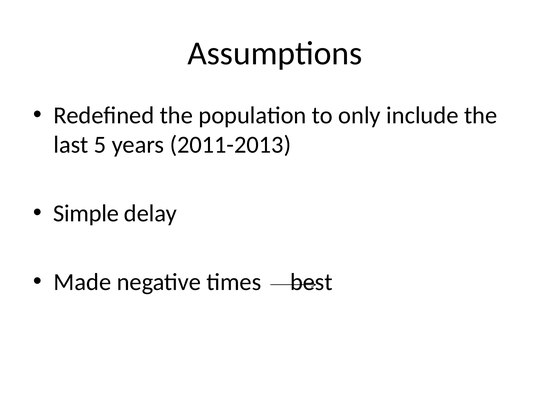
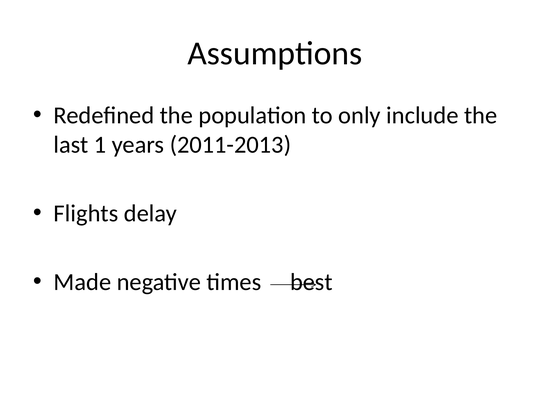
5: 5 -> 1
Simple: Simple -> Flights
